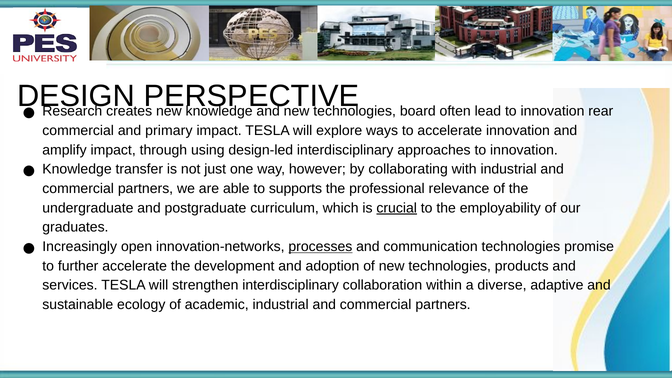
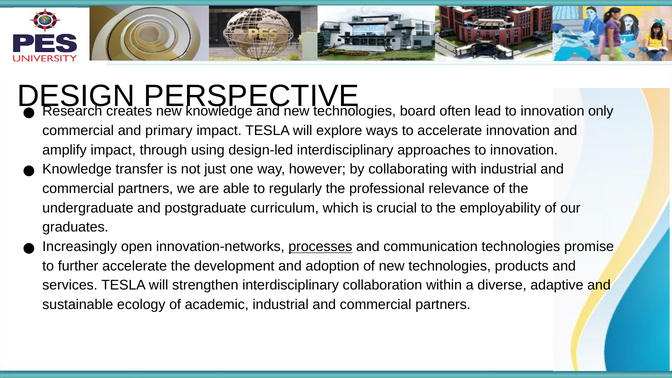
rear: rear -> only
supports: supports -> regularly
crucial underline: present -> none
